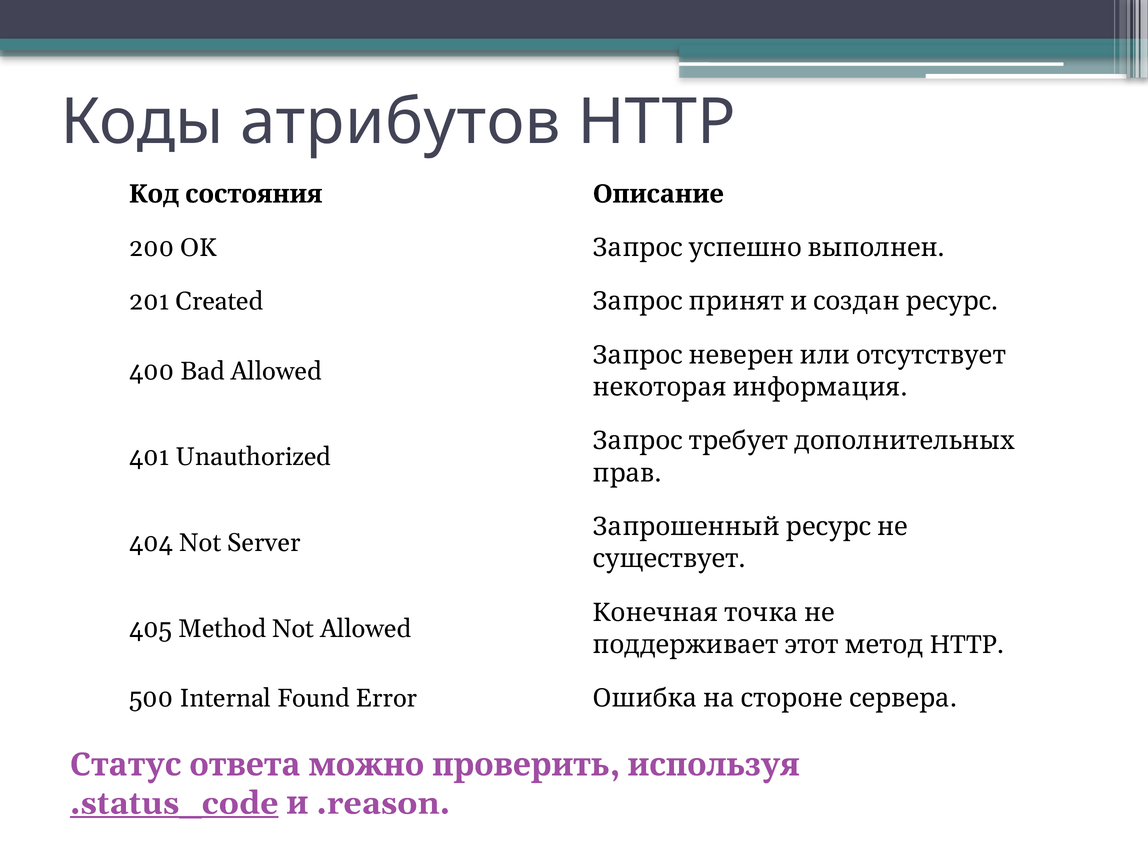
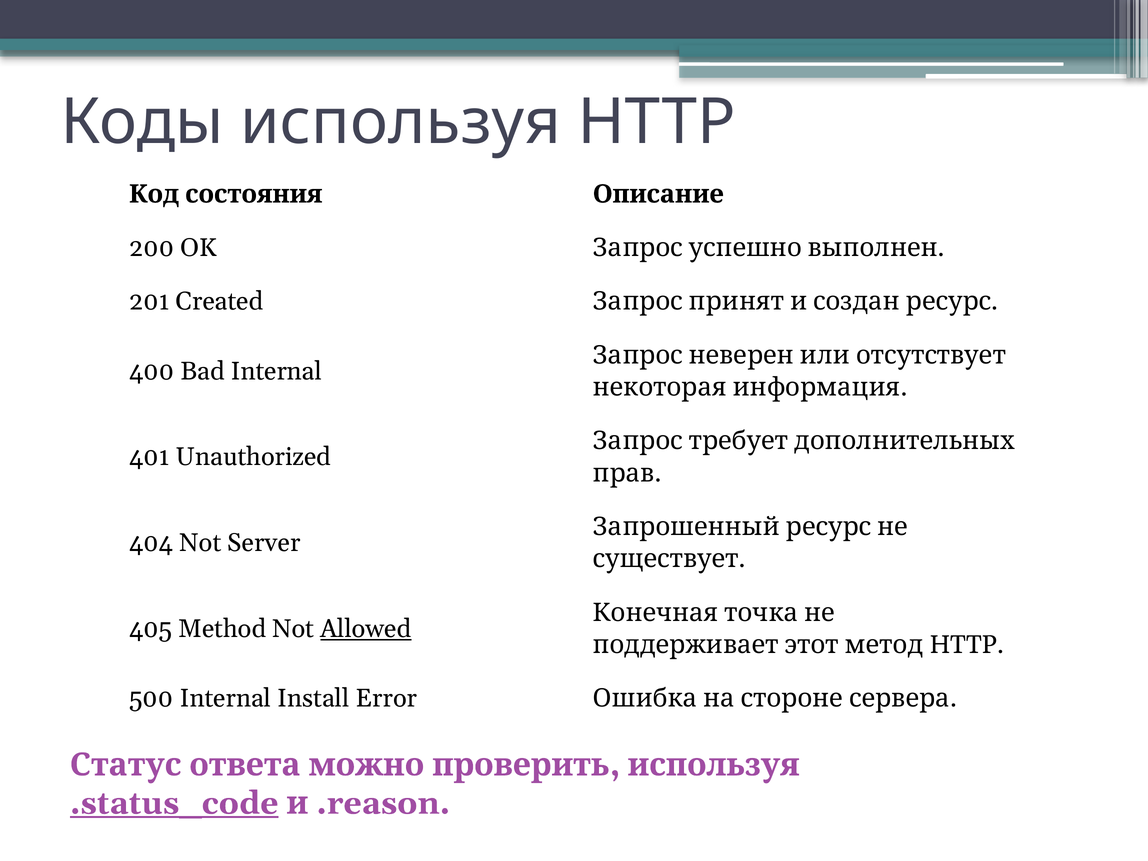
Коды атрибутов: атрибутов -> используя
Bad Allowed: Allowed -> Internal
Allowed at (366, 629) underline: none -> present
Found: Found -> Install
